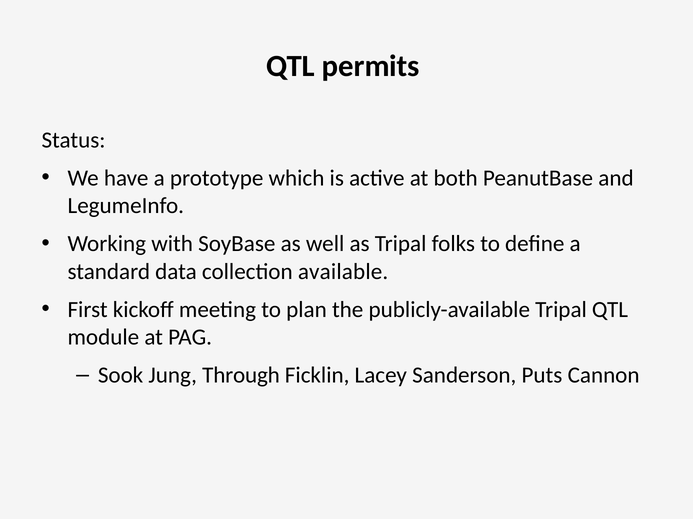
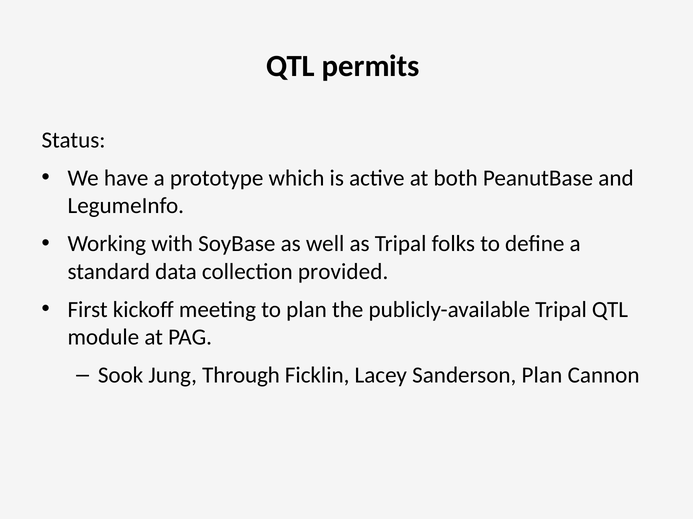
available: available -> provided
Sanderson Puts: Puts -> Plan
